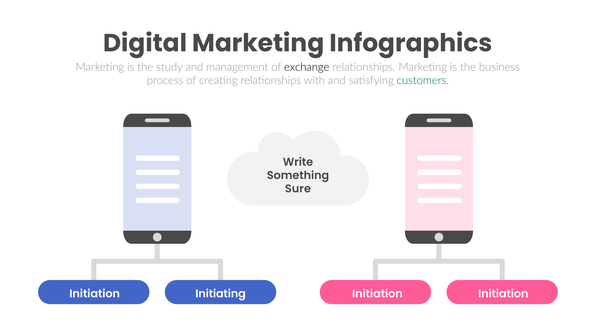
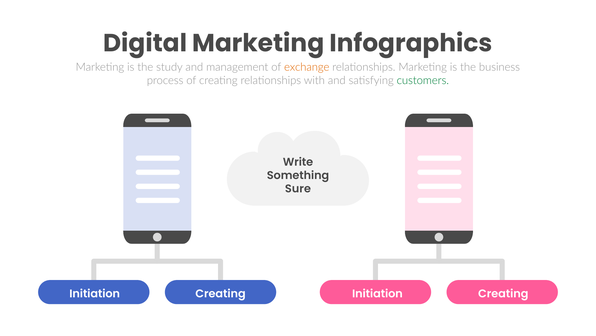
exchange colour: black -> orange
Initiating at (221, 293): Initiating -> Creating
Initiation at (503, 293): Initiation -> Creating
